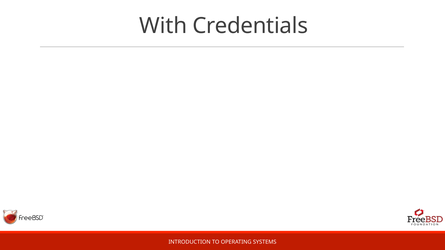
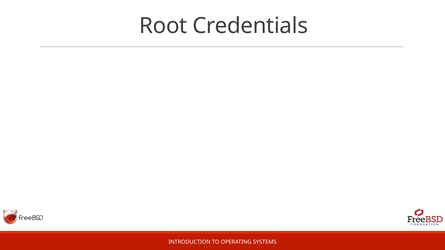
With: With -> Root
